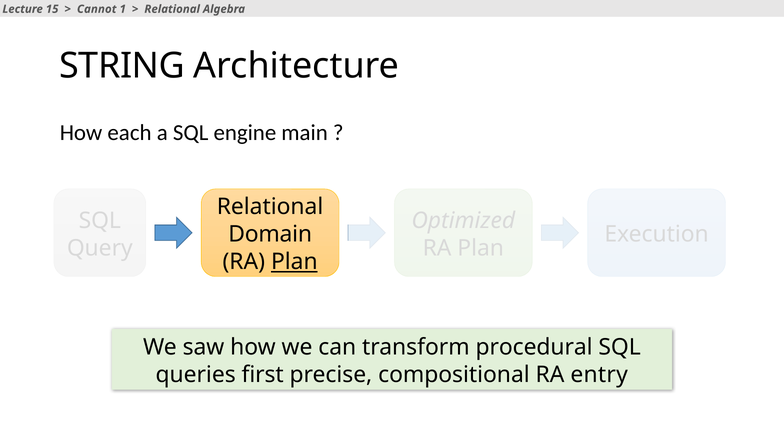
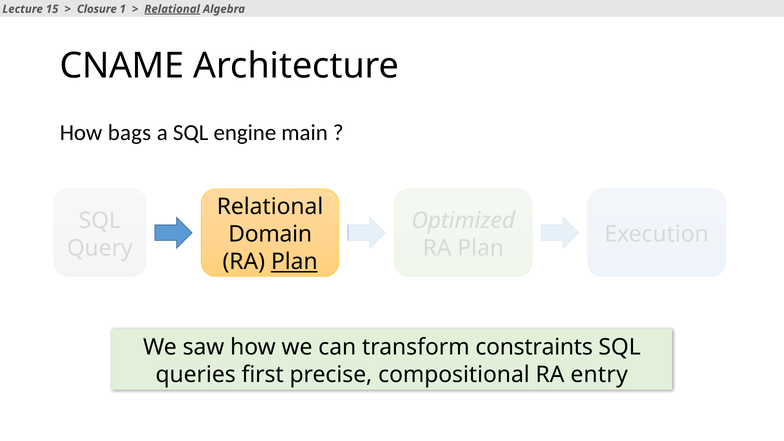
Cannot: Cannot -> Closure
Relational at (172, 9) underline: none -> present
STRING: STRING -> CNAME
each: each -> bags
procedural: procedural -> constraints
